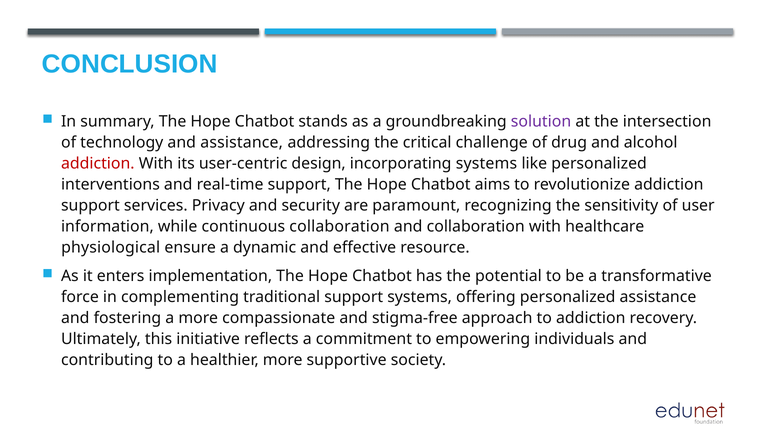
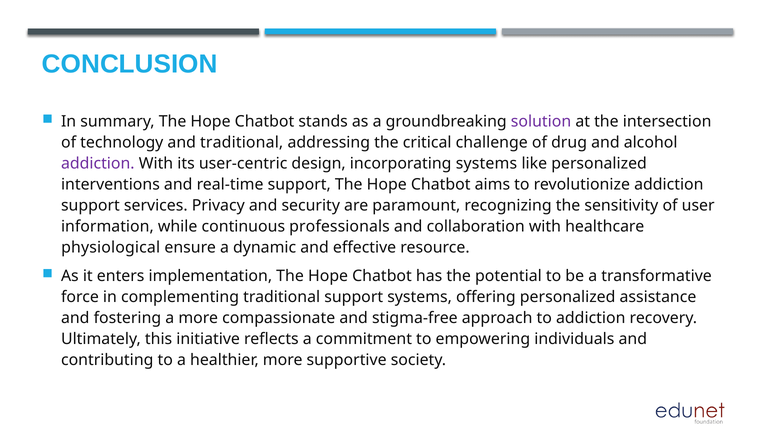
and assistance: assistance -> traditional
addiction at (98, 164) colour: red -> purple
continuous collaboration: collaboration -> professionals
